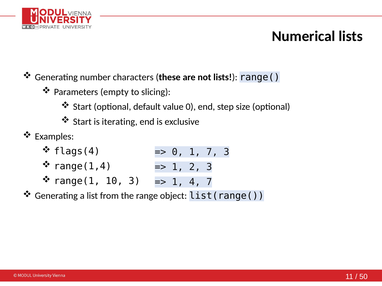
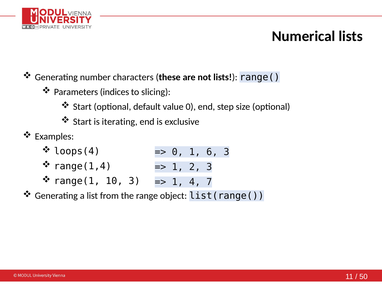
empty: empty -> indices
flags(4: flags(4 -> loops(4
1 7: 7 -> 6
